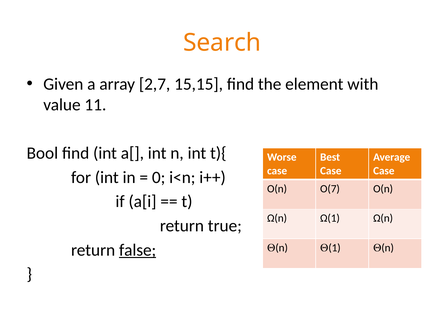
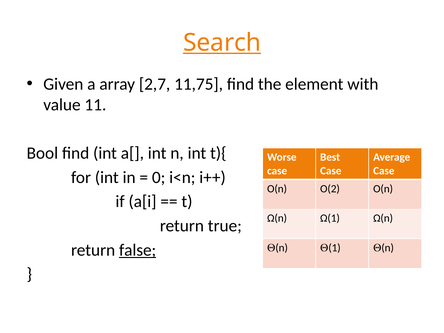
Search underline: none -> present
15,15: 15,15 -> 11,75
O(7: O(7 -> O(2
